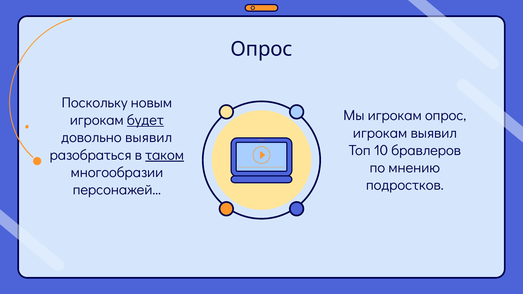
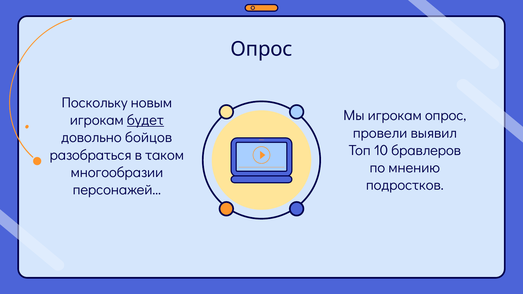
игрокам at (380, 133): игрокам -> провели
довольно выявил: выявил -> бойцов
таком underline: present -> none
